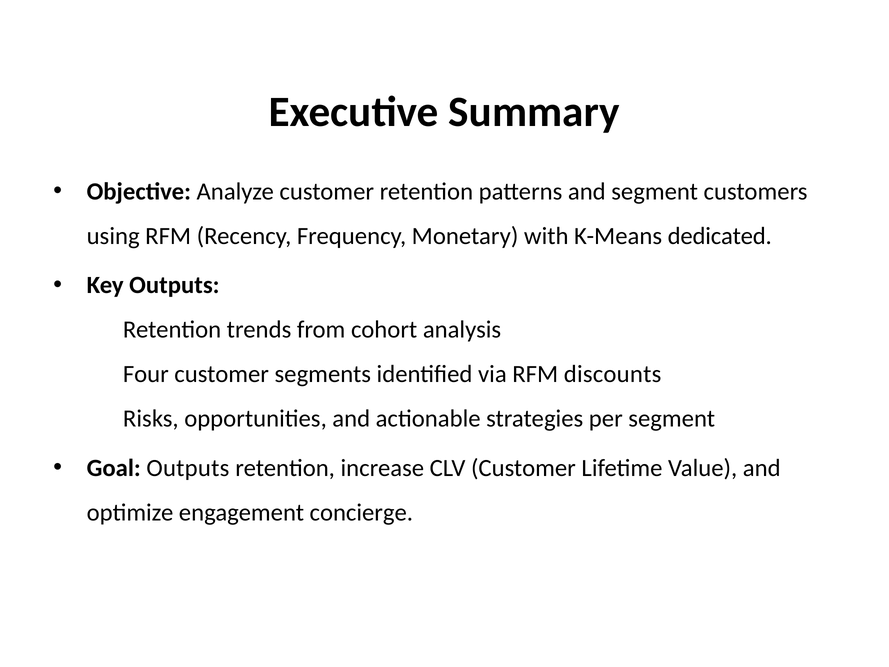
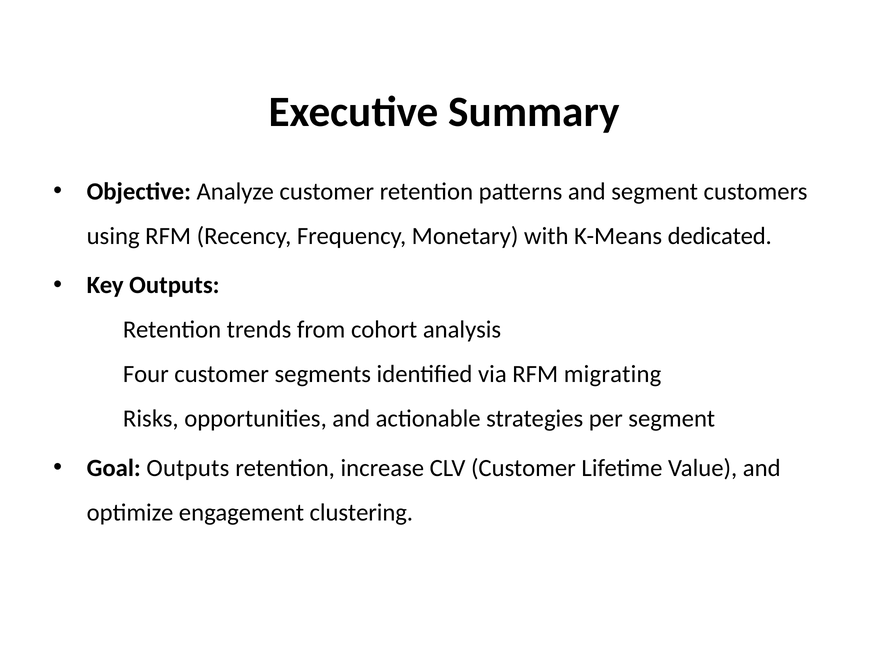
discounts: discounts -> migrating
concierge: concierge -> clustering
